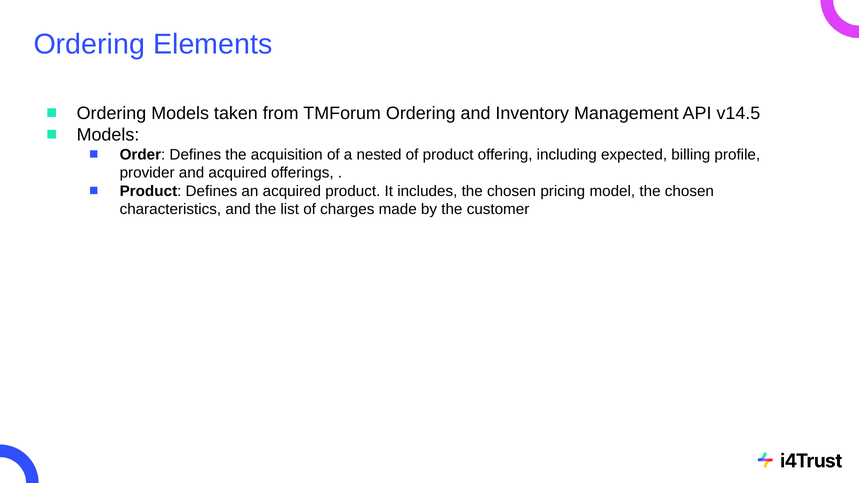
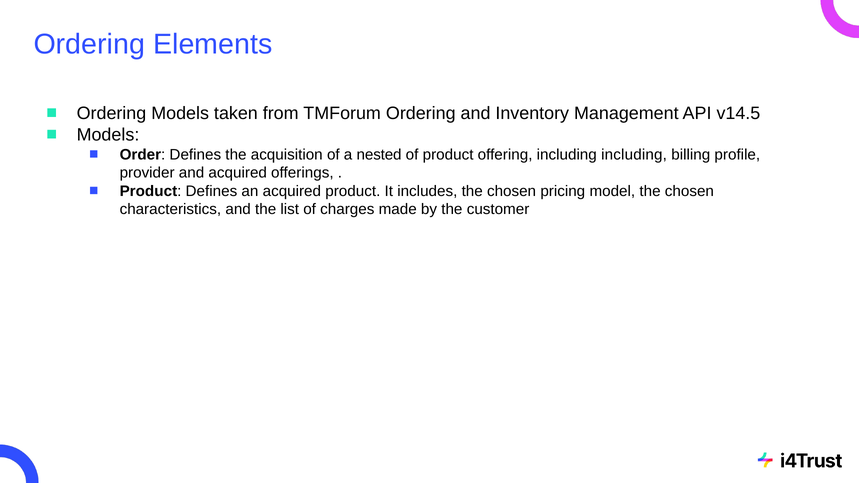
including expected: expected -> including
